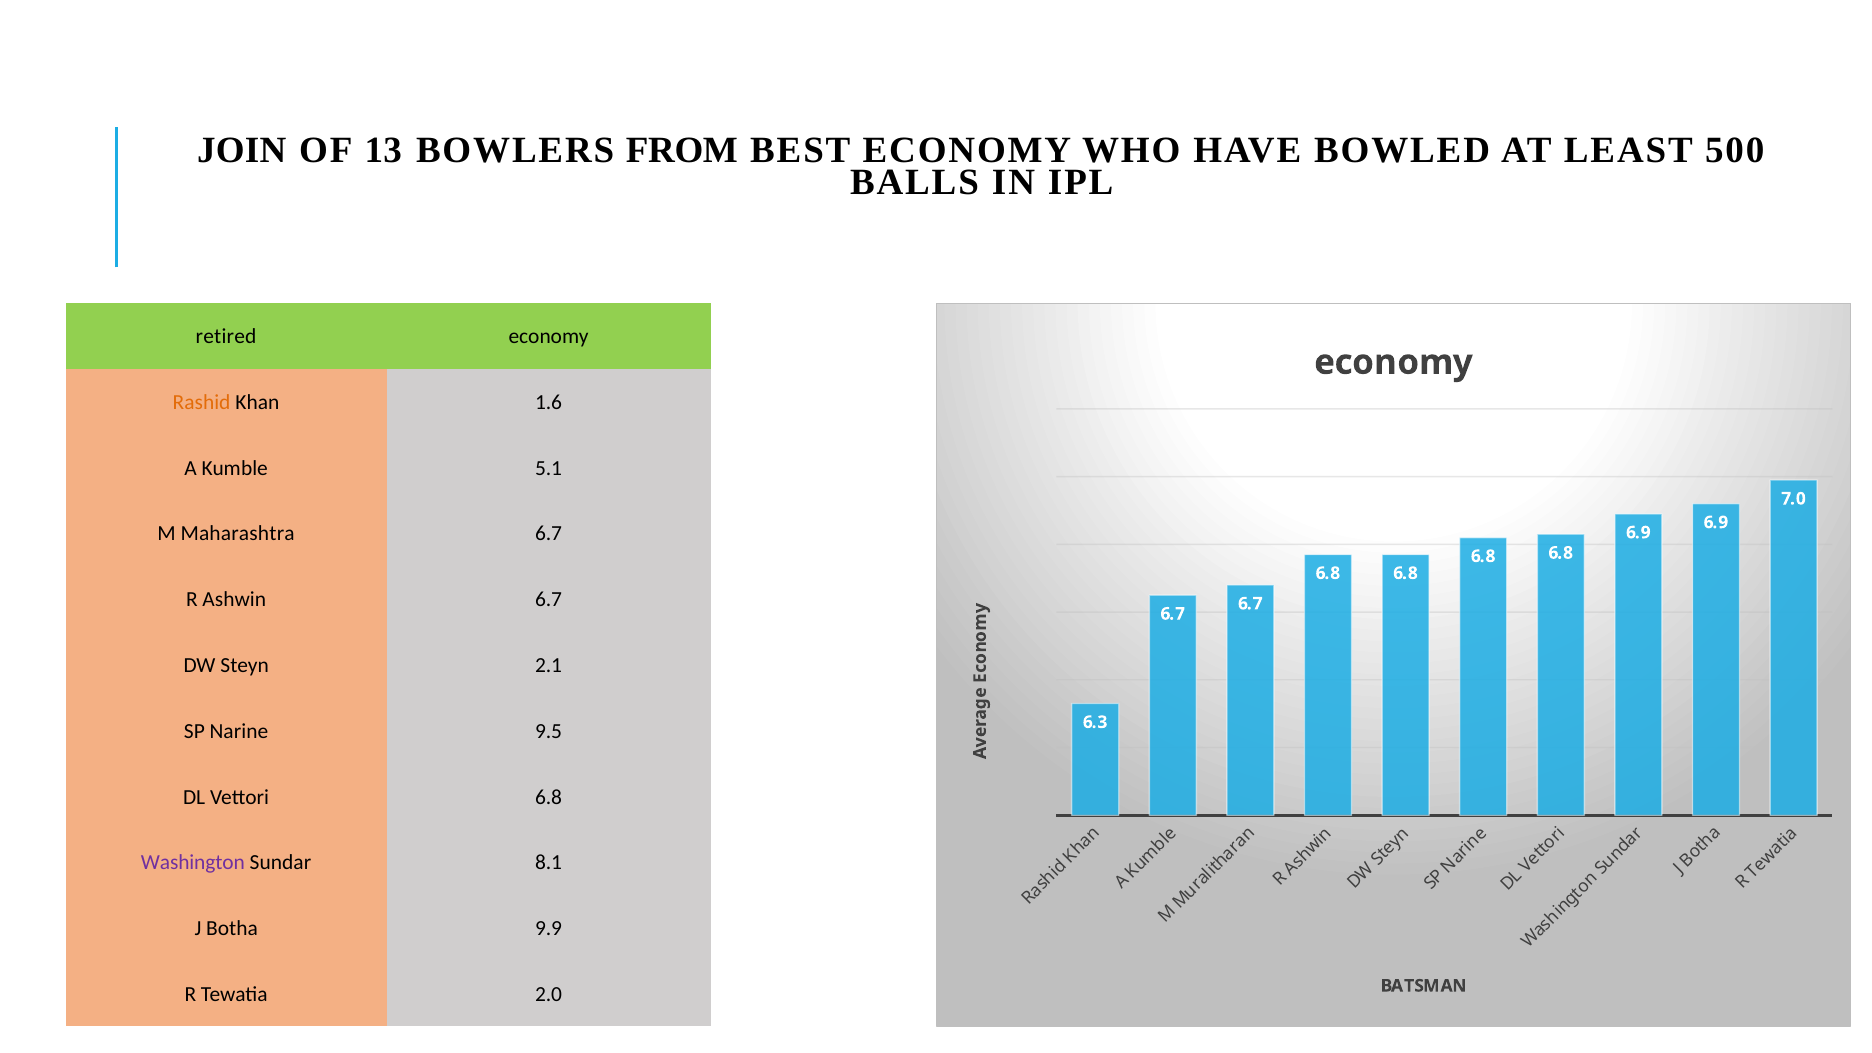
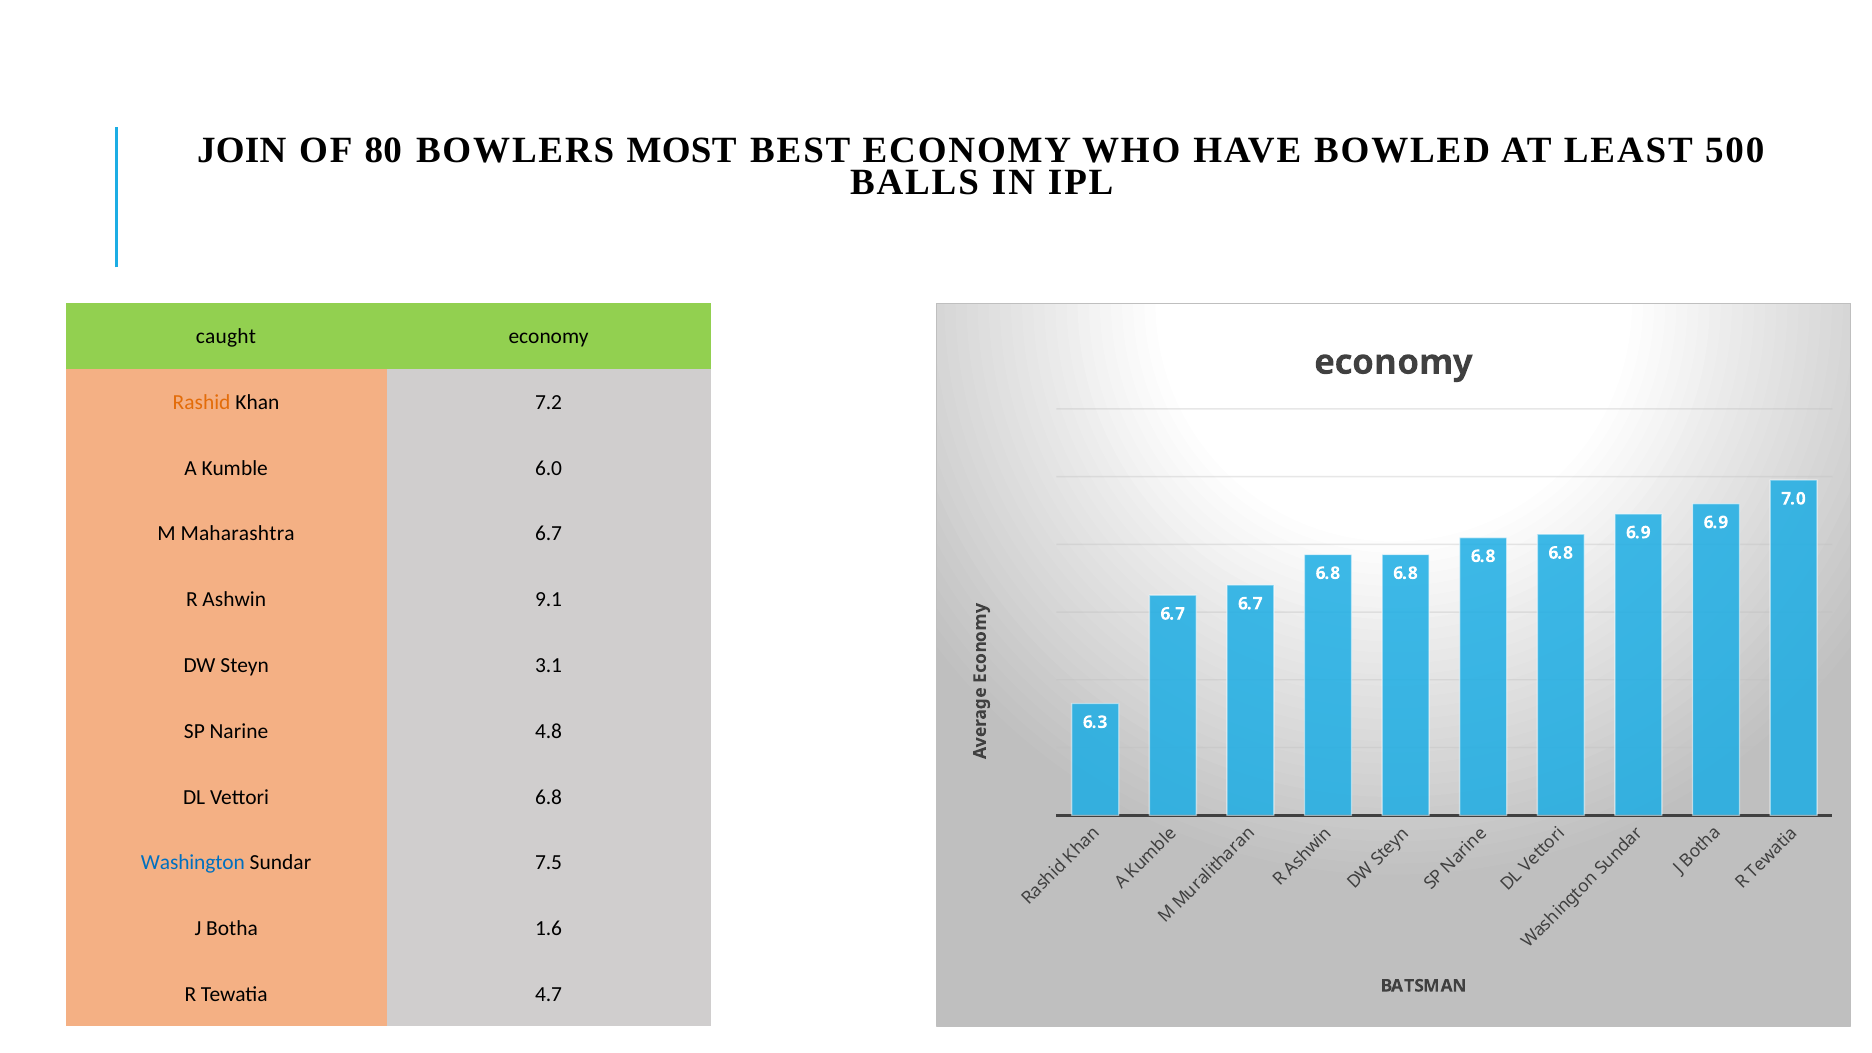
13: 13 -> 80
FROM: FROM -> MOST
retired: retired -> caught
1.6: 1.6 -> 7.2
5.1: 5.1 -> 6.0
Ashwin 6.7: 6.7 -> 9.1
2.1: 2.1 -> 3.1
9.5: 9.5 -> 4.8
Washington colour: purple -> blue
8.1: 8.1 -> 7.5
9.9: 9.9 -> 1.6
2.0: 2.0 -> 4.7
